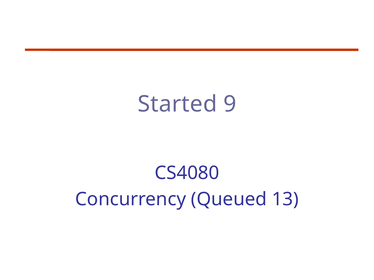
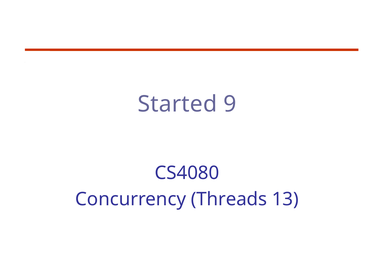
Queued: Queued -> Threads
